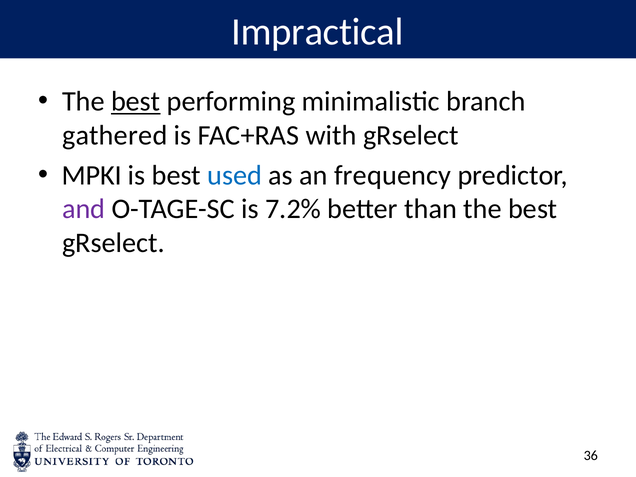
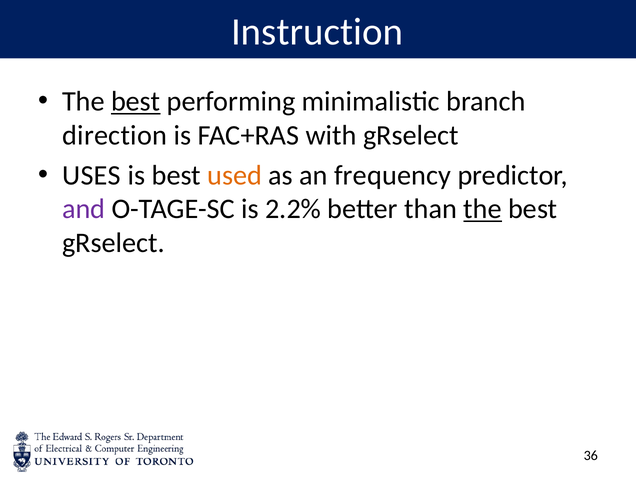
Impractical: Impractical -> Instruction
gathered: gathered -> direction
MPKI: MPKI -> USES
used colour: blue -> orange
7.2%: 7.2% -> 2.2%
the at (483, 209) underline: none -> present
